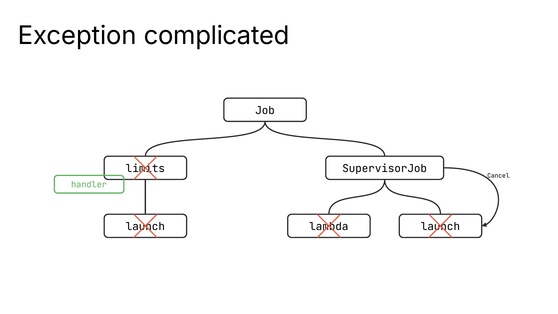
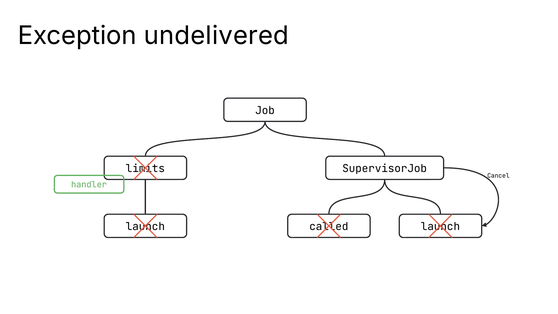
complicated: complicated -> undelivered
lambda: lambda -> called
